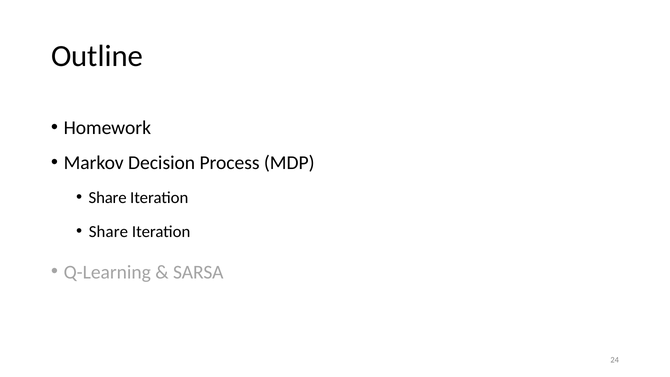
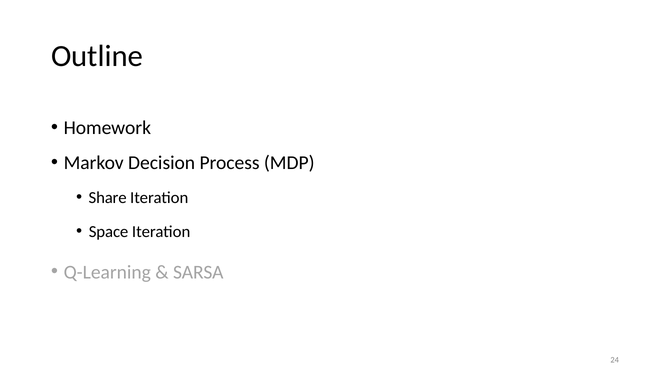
Share at (108, 231): Share -> Space
